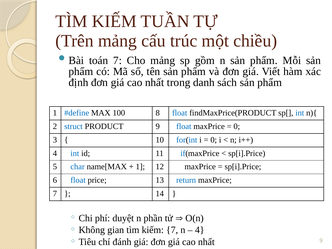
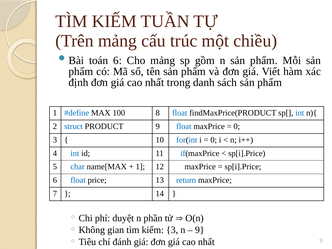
toán 7: 7 -> 6
kiếm 7: 7 -> 3
4 at (200, 230): 4 -> 9
